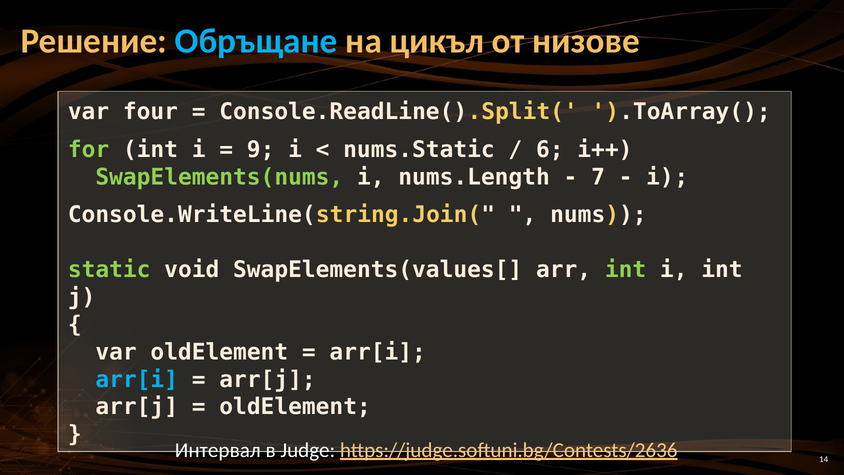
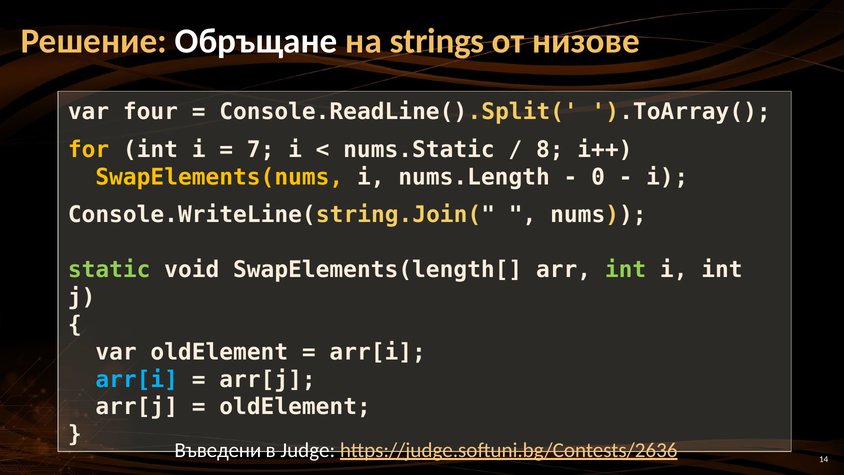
Обръщане colour: light blue -> white
цикъл: цикъл -> strings
for colour: light green -> yellow
9: 9 -> 7
6: 6 -> 8
SwapElements(nums colour: light green -> yellow
7: 7 -> 0
SwapElements(values[: SwapElements(values[ -> SwapElements(length[
Интервал: Интервал -> Въведени
